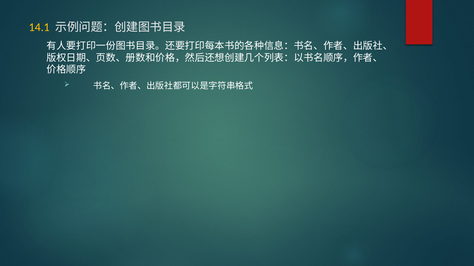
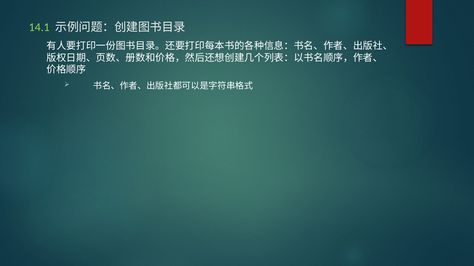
14.1 colour: yellow -> light green
